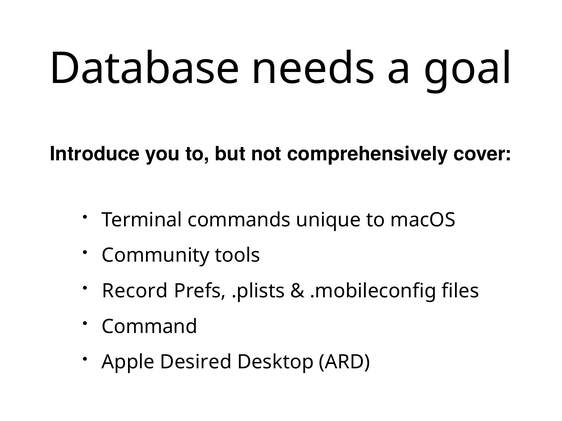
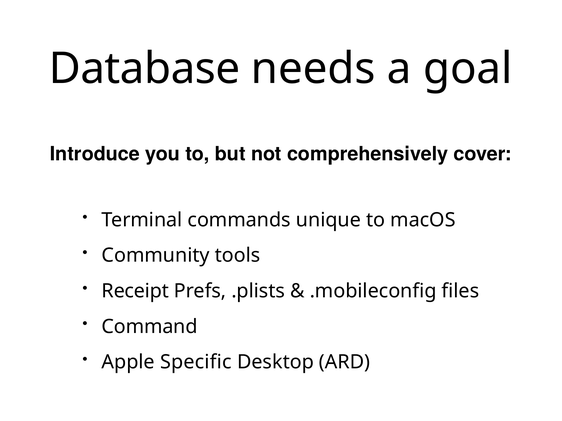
Record: Record -> Receipt
Desired: Desired -> Specific
